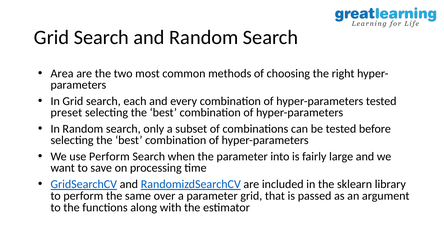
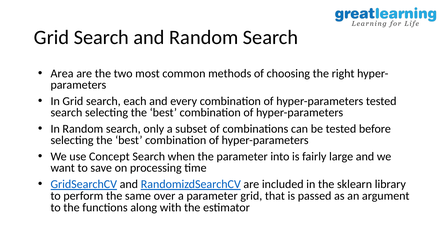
preset at (66, 113): preset -> search
use Perform: Perform -> Concept
